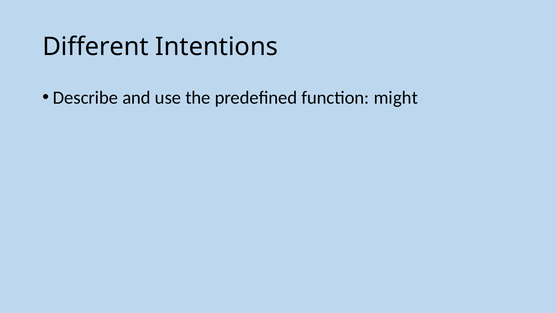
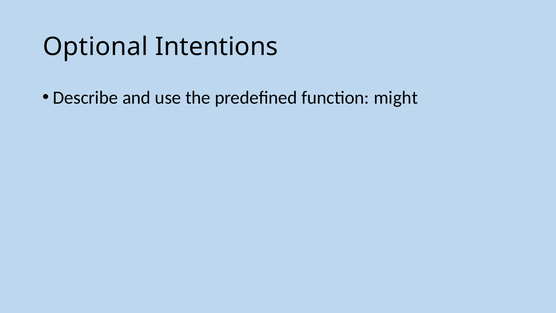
Different: Different -> Optional
